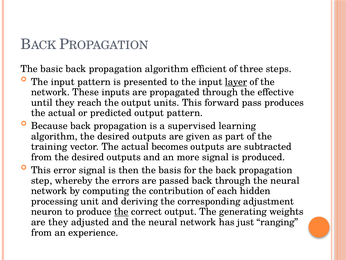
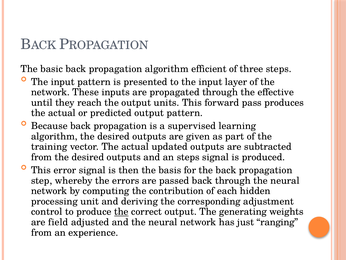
layer underline: present -> none
becomes: becomes -> updated
an more: more -> steps
neuron: neuron -> control
are they: they -> field
